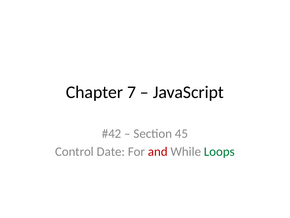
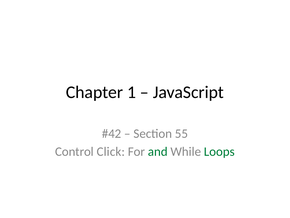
7: 7 -> 1
45: 45 -> 55
Date: Date -> Click
and colour: red -> green
